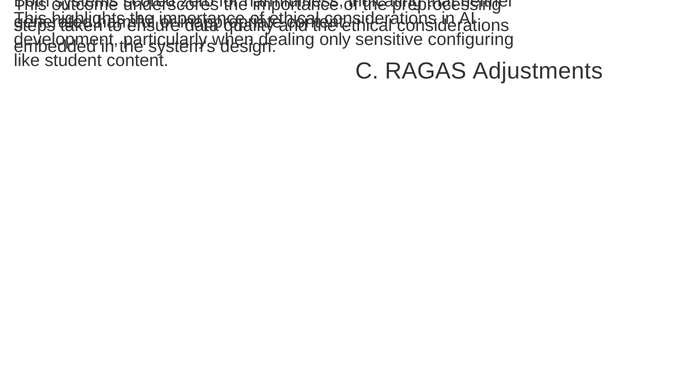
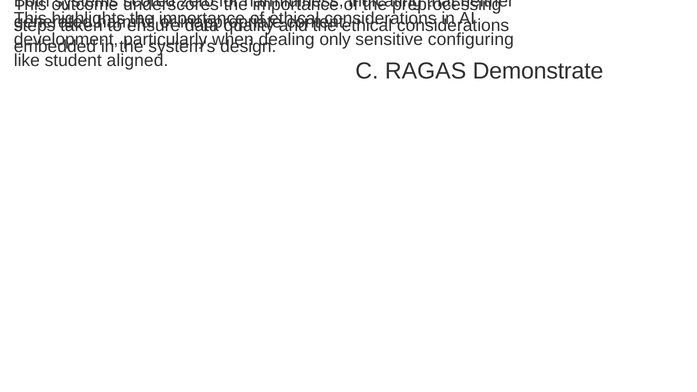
student content: content -> aligned
Adjustments: Adjustments -> Demonstrate
